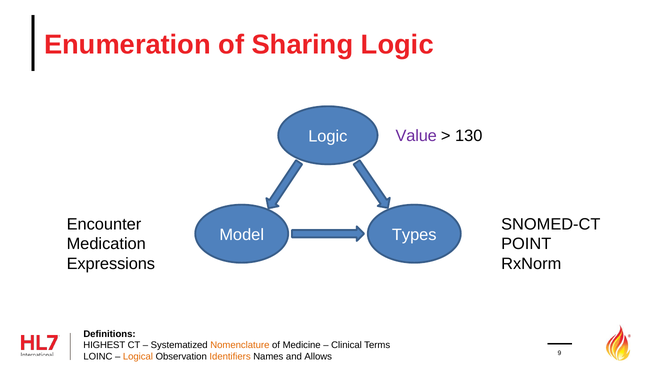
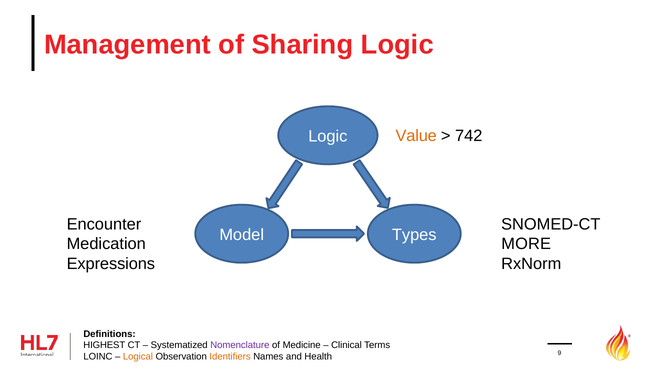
Enumeration: Enumeration -> Management
Value colour: purple -> orange
130: 130 -> 742
POINT: POINT -> MORE
Nomenclature colour: orange -> purple
Allows: Allows -> Health
